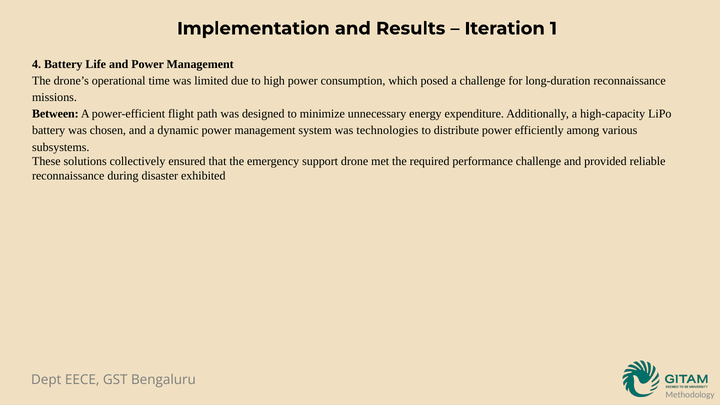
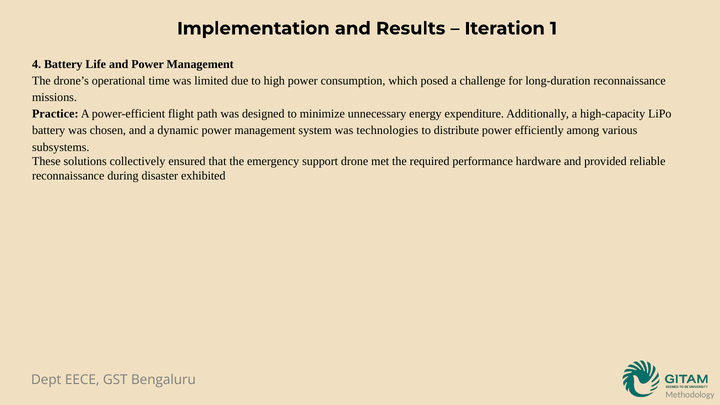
Between: Between -> Practice
performance challenge: challenge -> hardware
